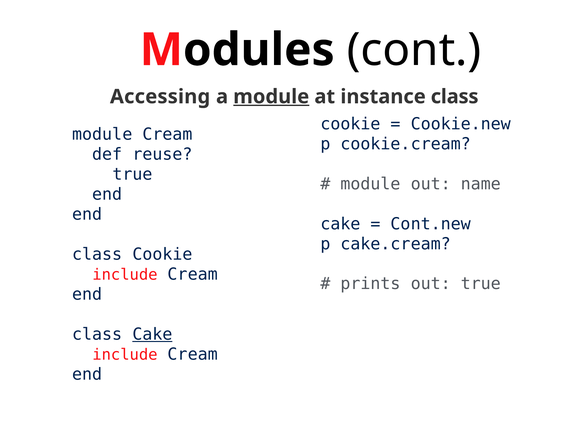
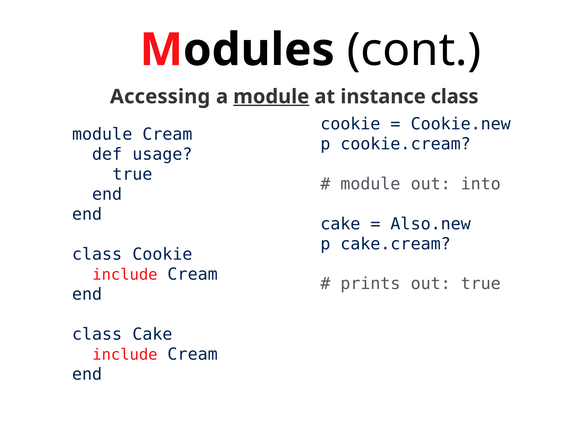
reuse: reuse -> usage
name: name -> into
Cont.new: Cont.new -> Also.new
Cake at (152, 334) underline: present -> none
